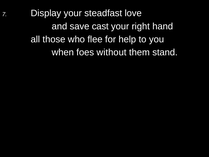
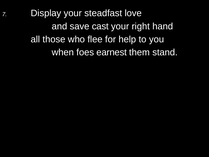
without: without -> earnest
